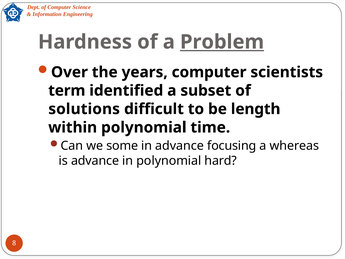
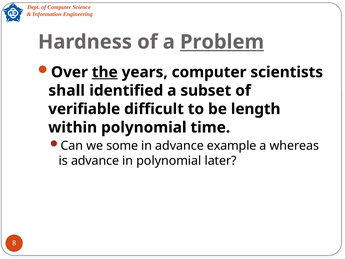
the underline: none -> present
term: term -> shall
solutions: solutions -> verifiable
focusing: focusing -> example
hard: hard -> later
